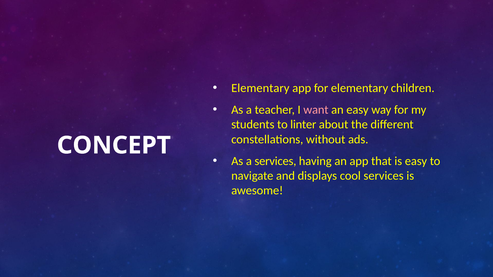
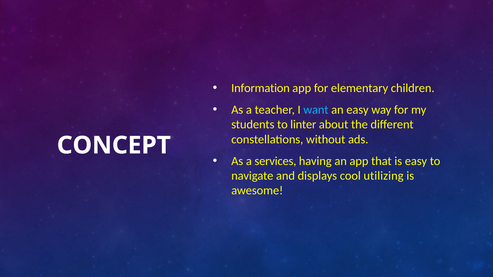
Elementary at (260, 88): Elementary -> Information
want colour: pink -> light blue
cool services: services -> utilizing
